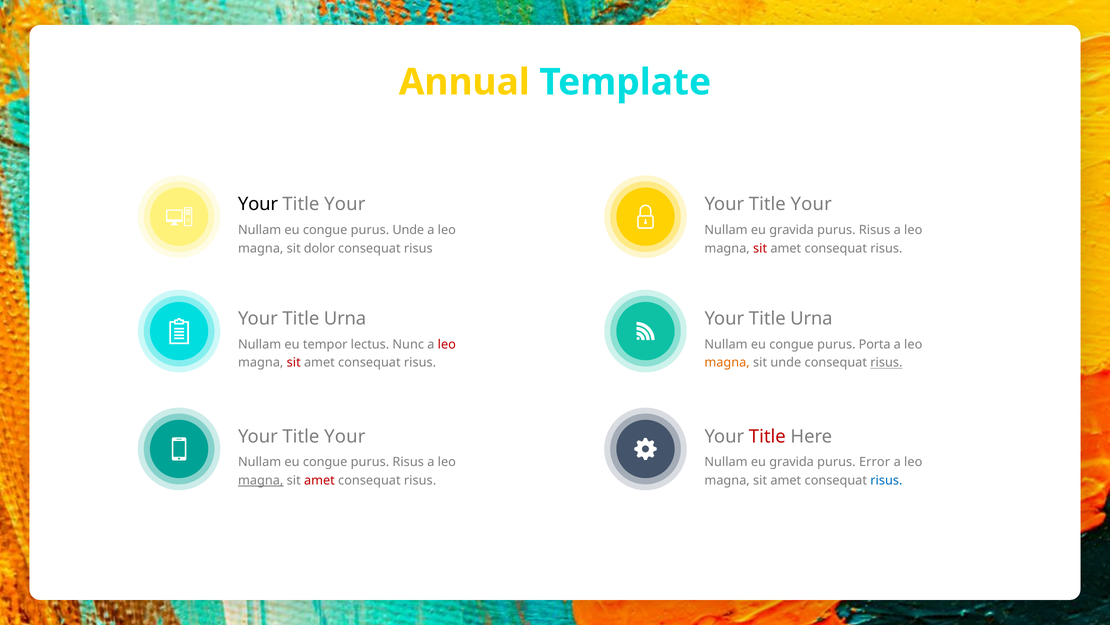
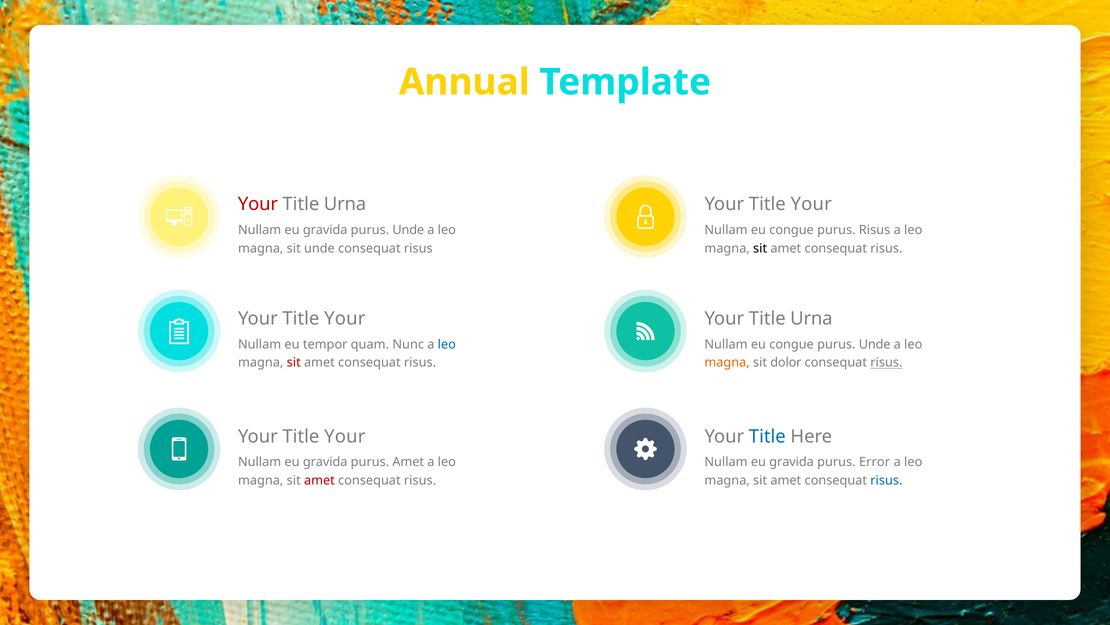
Your at (258, 204) colour: black -> red
Your at (345, 204): Your -> Urna
congue at (325, 230): congue -> gravida
gravida at (792, 230): gravida -> congue
sit dolor: dolor -> unde
sit at (760, 248) colour: red -> black
Urna at (345, 318): Urna -> Your
lectus: lectus -> quam
leo at (447, 344) colour: red -> blue
Porta at (875, 344): Porta -> Unde
sit unde: unde -> dolor
Title at (767, 436) colour: red -> blue
congue at (325, 462): congue -> gravida
Risus at (408, 462): Risus -> Amet
magna at (261, 480) underline: present -> none
